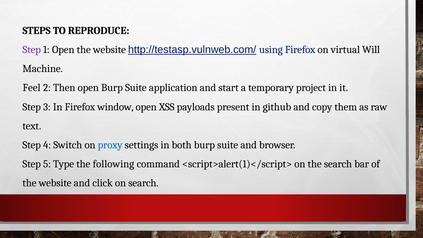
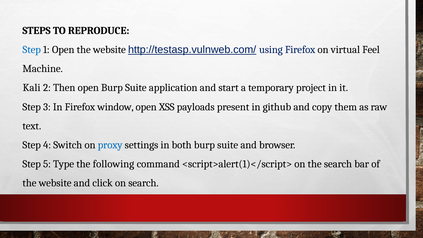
Step at (32, 50) colour: purple -> blue
Will: Will -> Feel
Feel: Feel -> Kali
